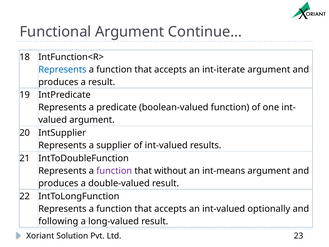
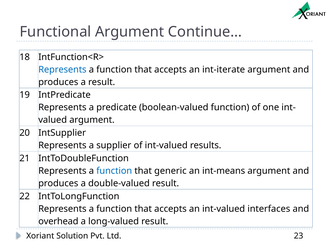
function at (114, 171) colour: purple -> blue
without: without -> generic
optionally: optionally -> interfaces
following: following -> overhead
